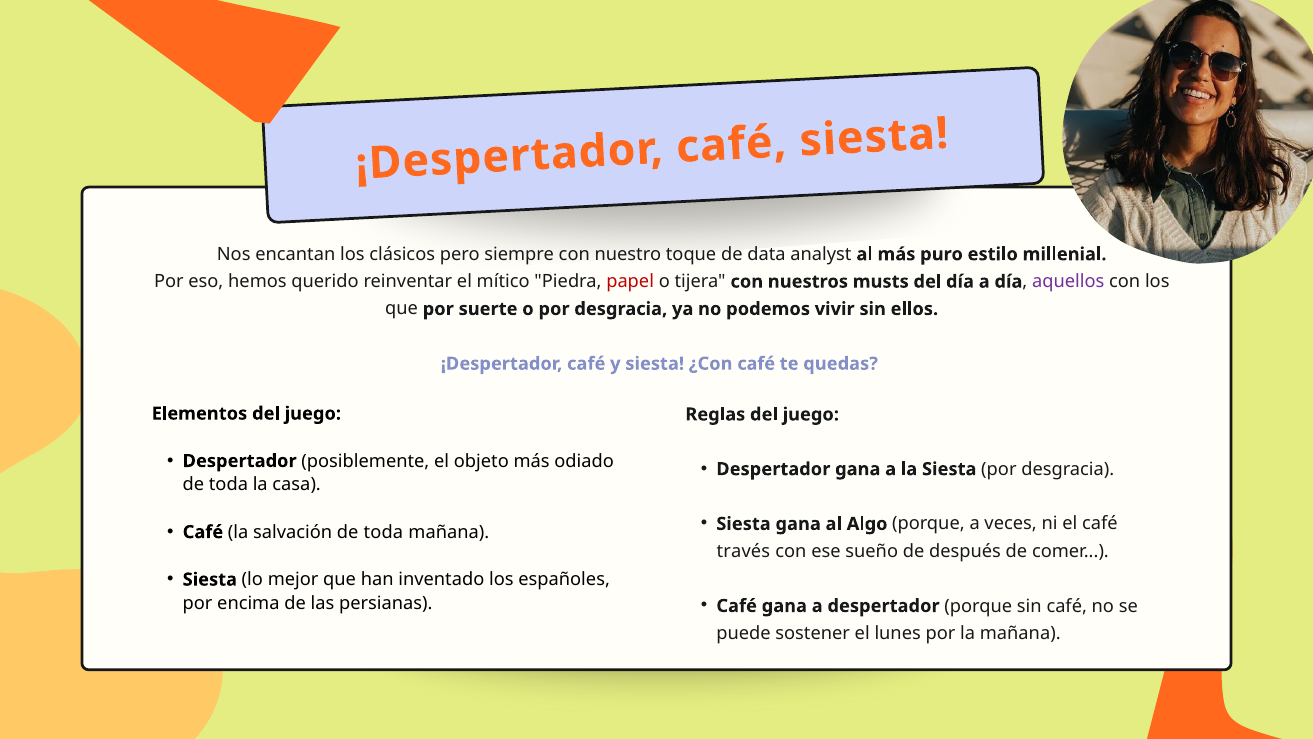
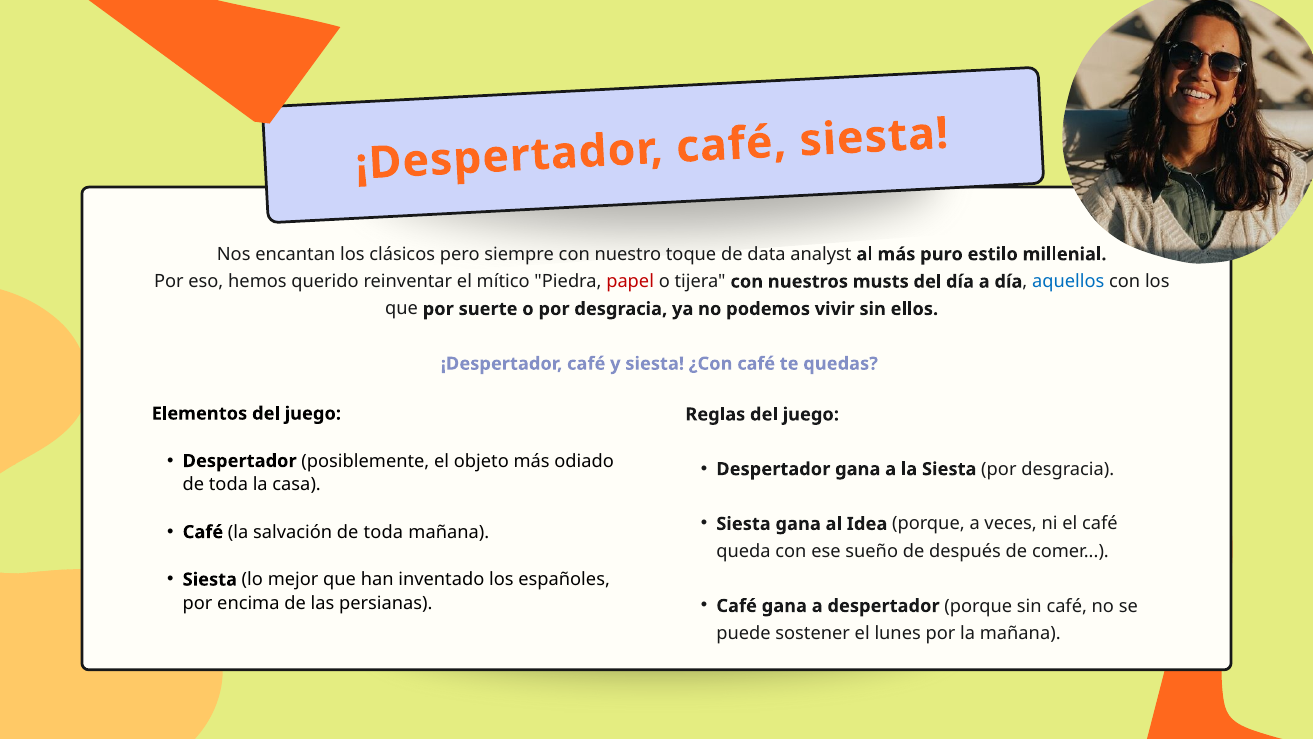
aquellos colour: purple -> blue
Algo: Algo -> Idea
través: través -> queda
